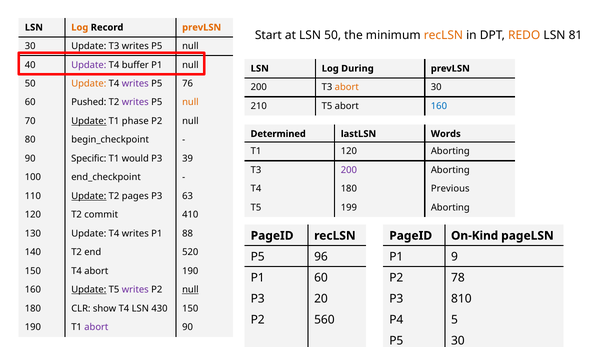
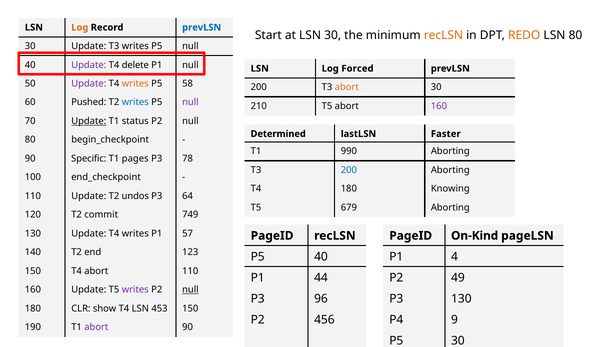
prevLSN at (202, 27) colour: orange -> blue
LSN 50: 50 -> 30
LSN 81: 81 -> 80
buffer: buffer -> delete
During: During -> Forced
Update at (89, 84) colour: orange -> purple
writes at (135, 84) colour: purple -> orange
76: 76 -> 58
writes at (135, 102) colour: purple -> blue
null at (190, 102) colour: orange -> purple
160 at (439, 106) colour: blue -> purple
phase: phase -> status
Words: Words -> Faster
T1 120: 120 -> 990
would: would -> pages
39: 39 -> 78
200 at (349, 170) colour: purple -> blue
Previous: Previous -> Knowing
Update at (89, 196) underline: present -> none
pages: pages -> undos
63: 63 -> 64
199: 199 -> 679
410: 410 -> 749
88: 88 -> 57
520: 520 -> 123
P5 96: 96 -> 40
9: 9 -> 4
abort 190: 190 -> 110
P1 60: 60 -> 44
78: 78 -> 49
Update at (89, 289) underline: present -> none
20: 20 -> 96
P3 810: 810 -> 130
430: 430 -> 453
560: 560 -> 456
5: 5 -> 9
